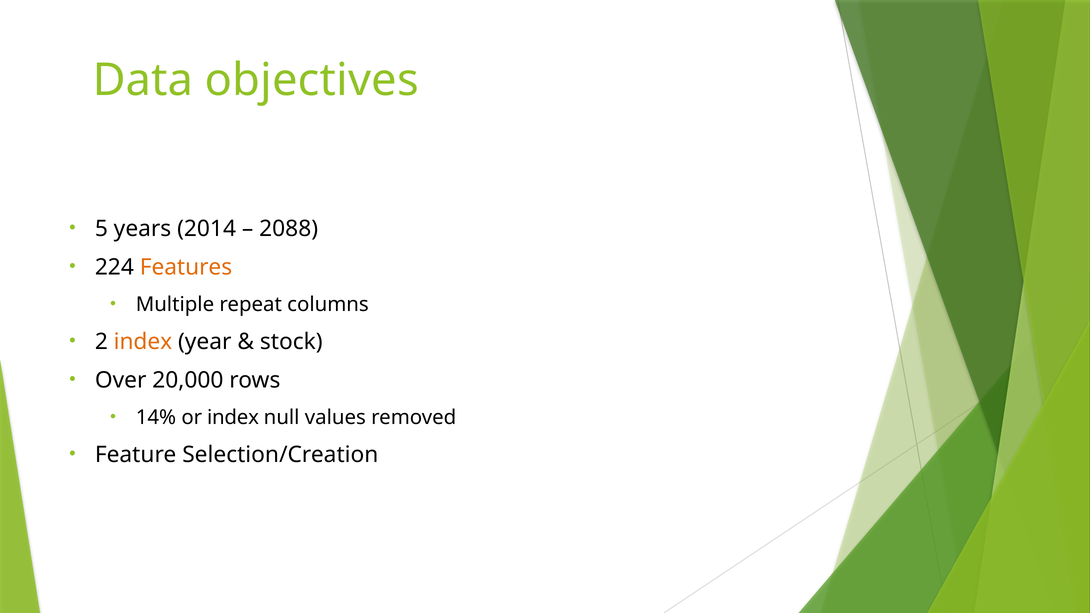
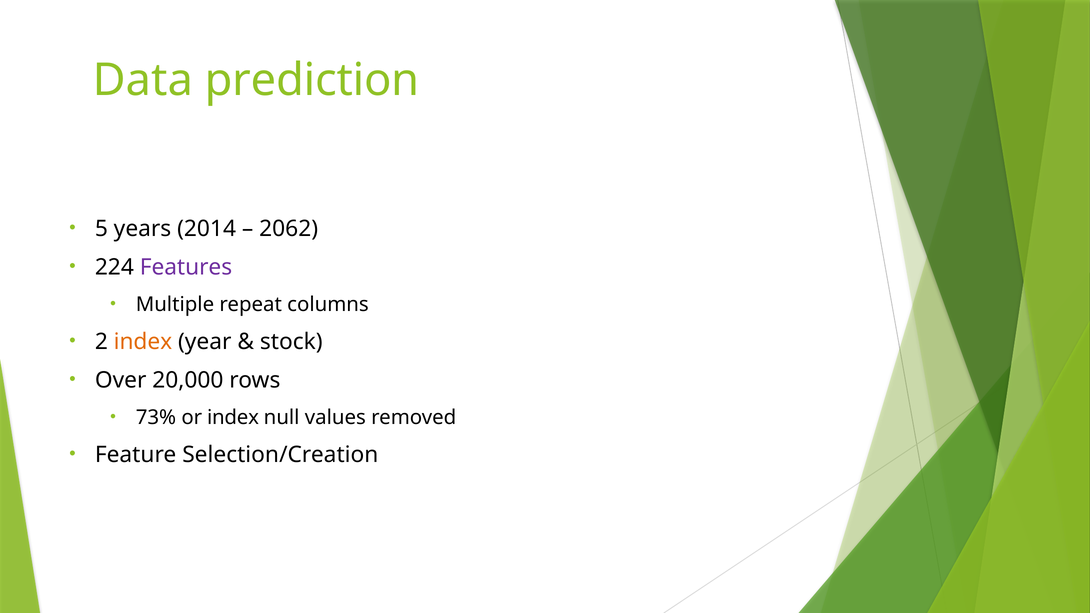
objectives: objectives -> prediction
2088: 2088 -> 2062
Features colour: orange -> purple
14%: 14% -> 73%
